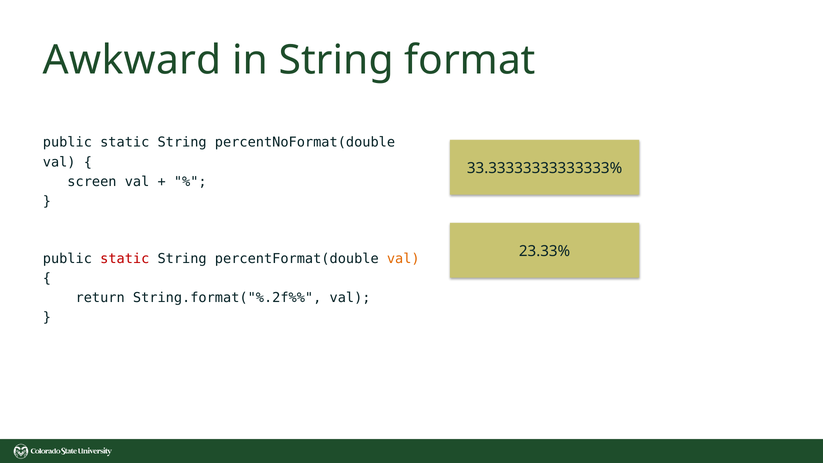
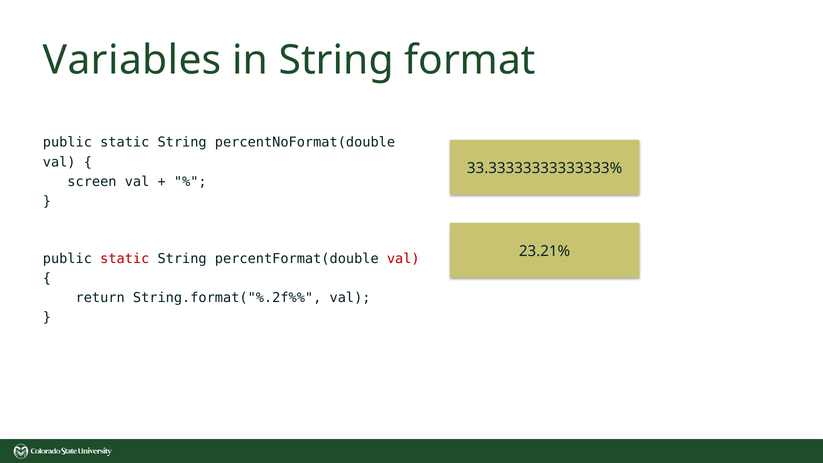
Awkward: Awkward -> Variables
23.33%: 23.33% -> 23.21%
val at (403, 259) colour: orange -> red
